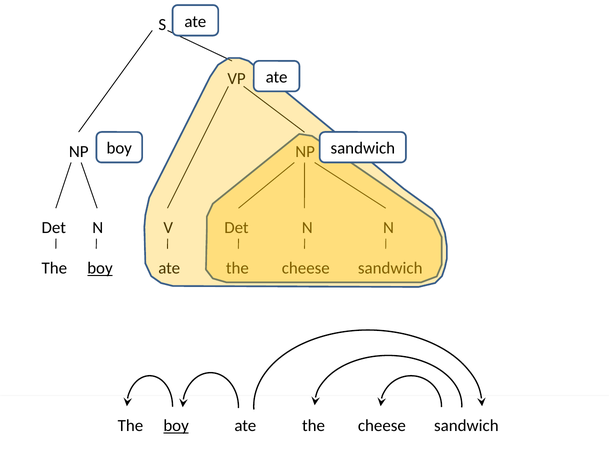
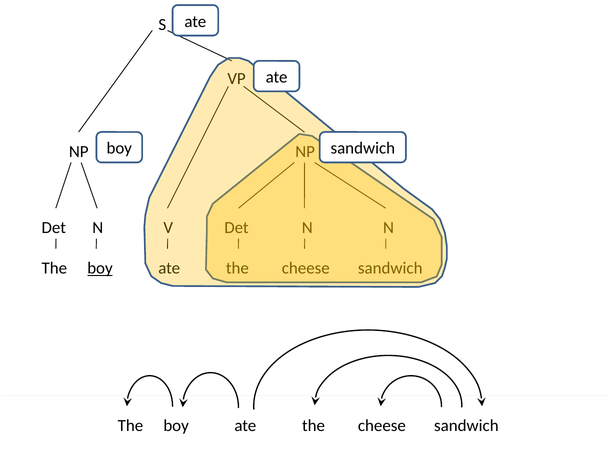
boy at (176, 425) underline: present -> none
